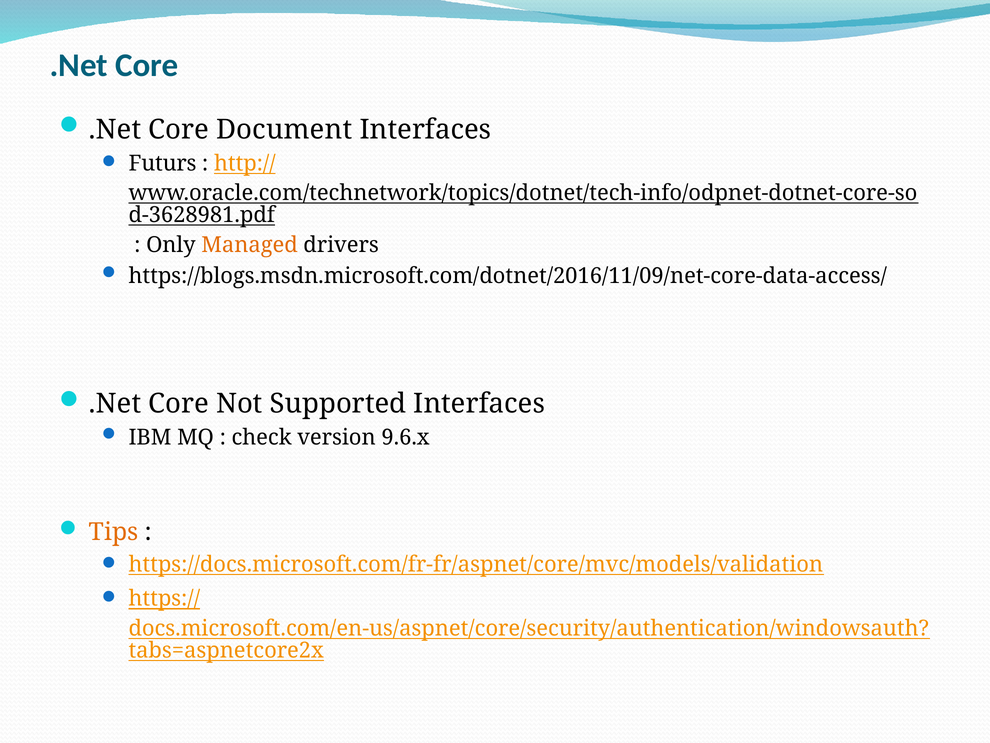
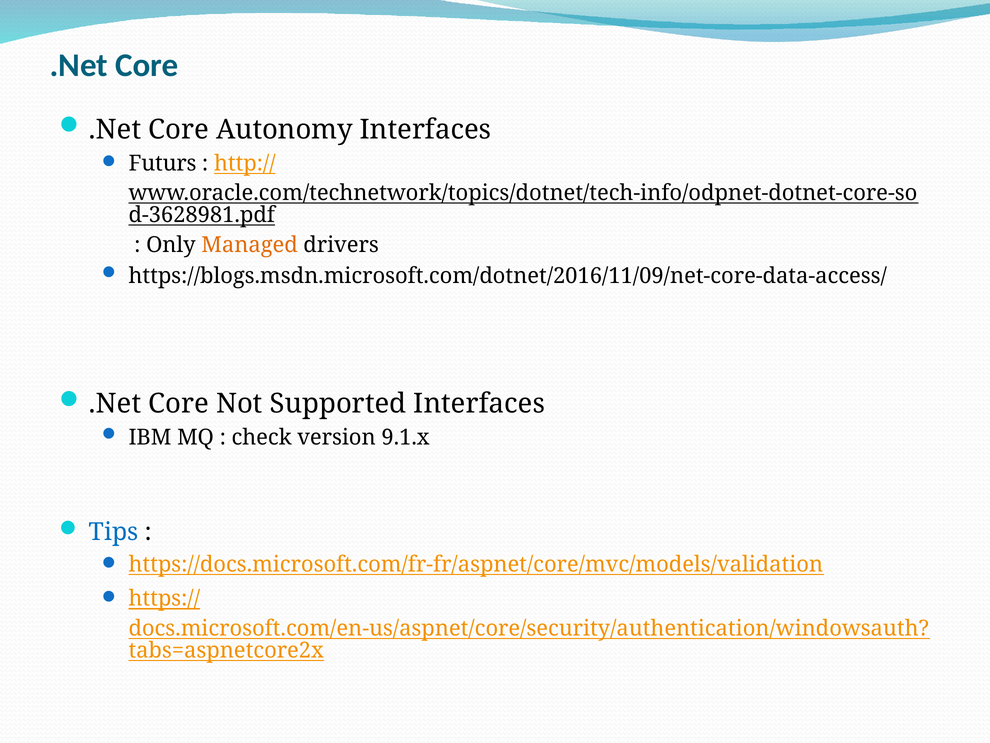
Document: Document -> Autonomy
9.6.x: 9.6.x -> 9.1.x
Tips colour: orange -> blue
